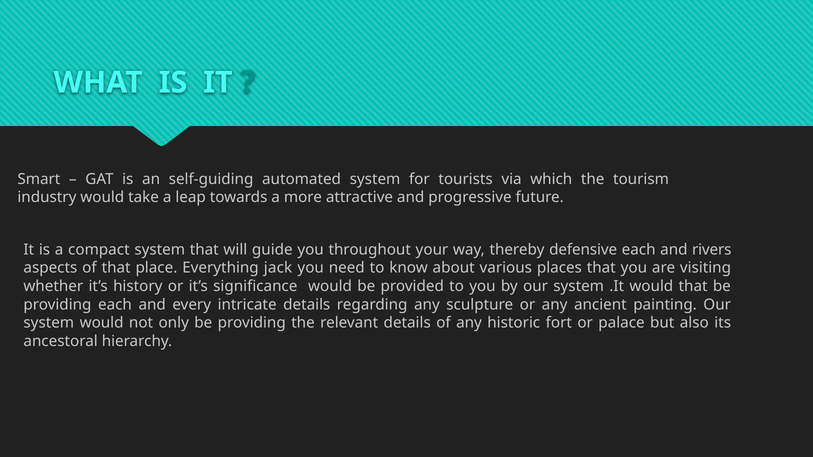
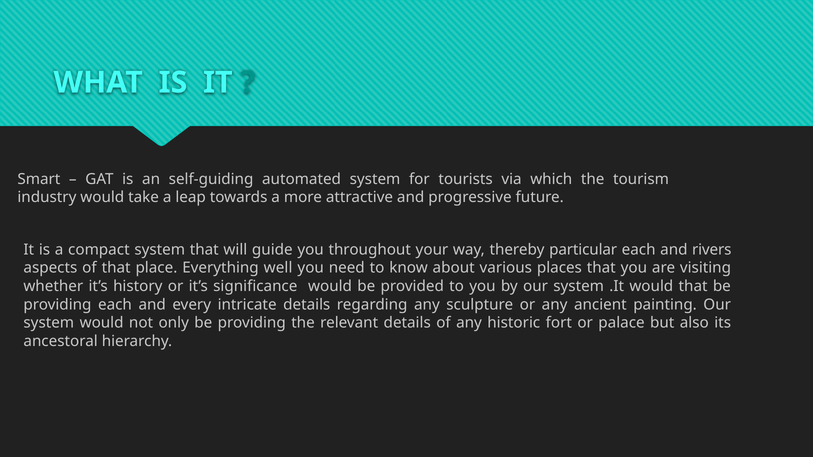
defensive: defensive -> particular
jack: jack -> well
